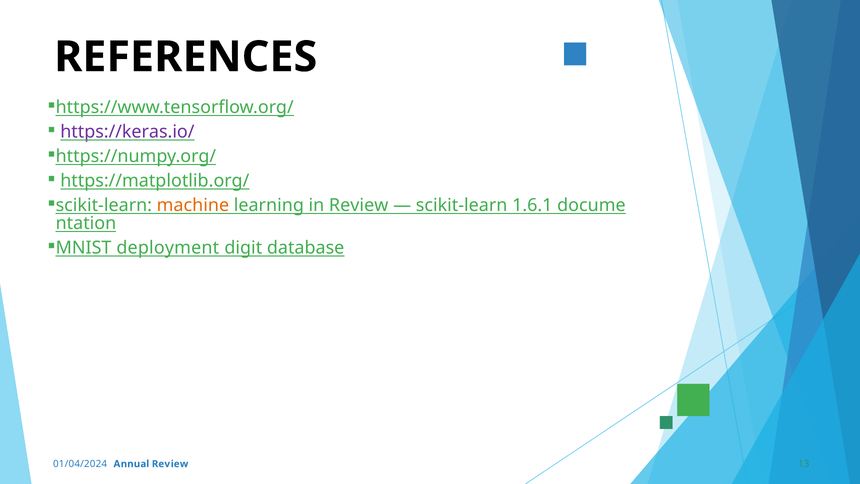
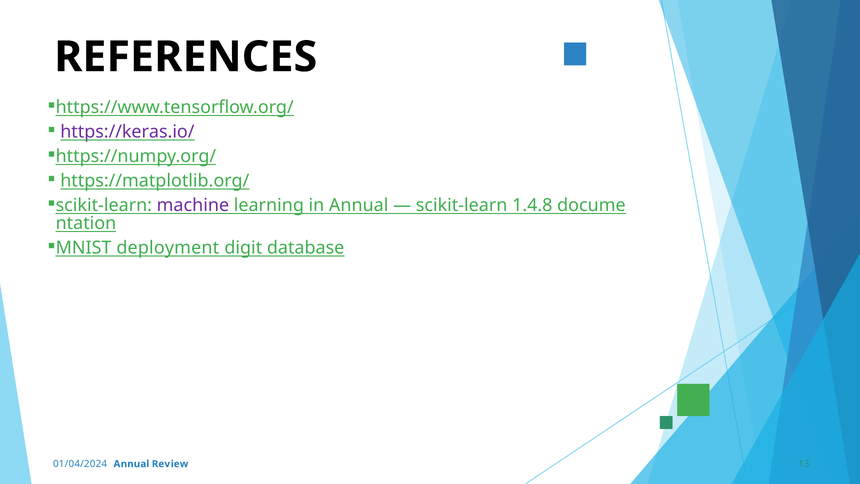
machine colour: orange -> purple
in Review: Review -> Annual
1.6.1: 1.6.1 -> 1.4.8
